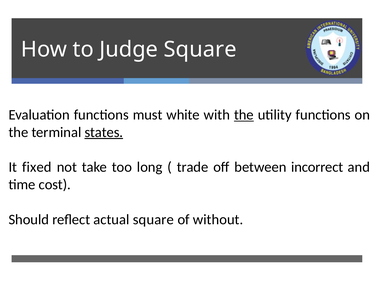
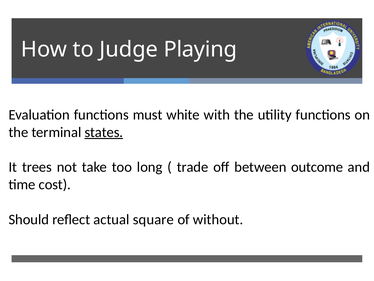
Judge Square: Square -> Playing
the at (244, 115) underline: present -> none
fixed: fixed -> trees
incorrect: incorrect -> outcome
